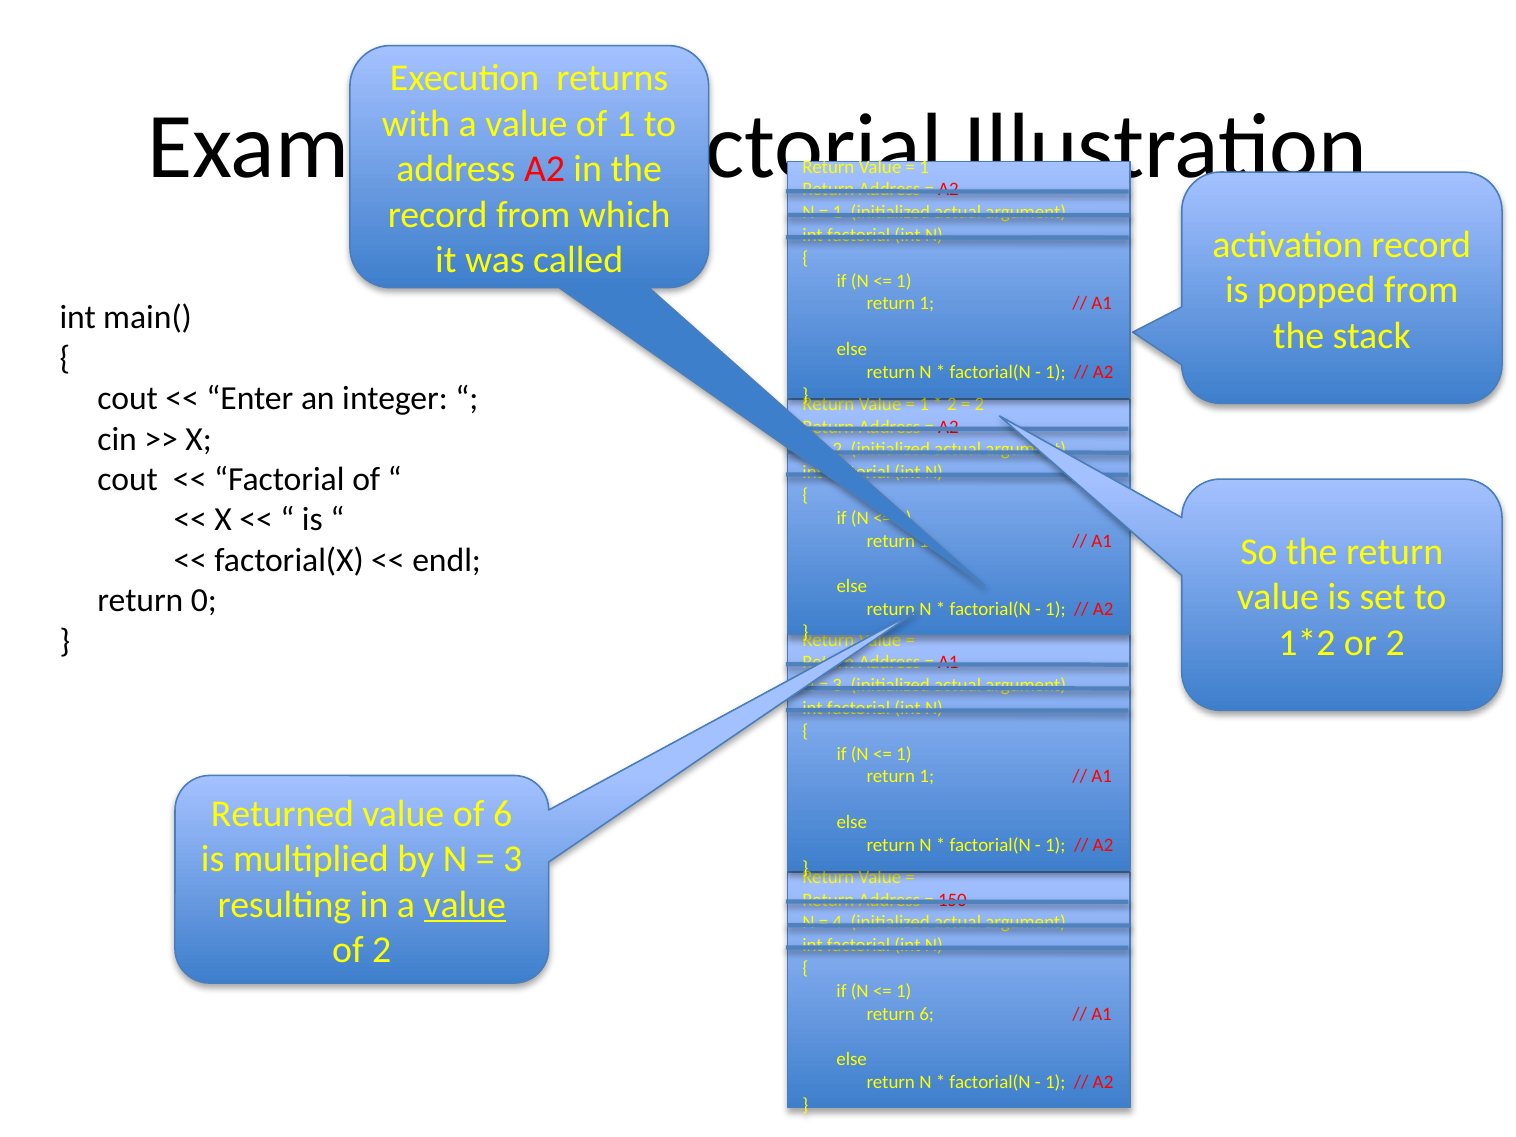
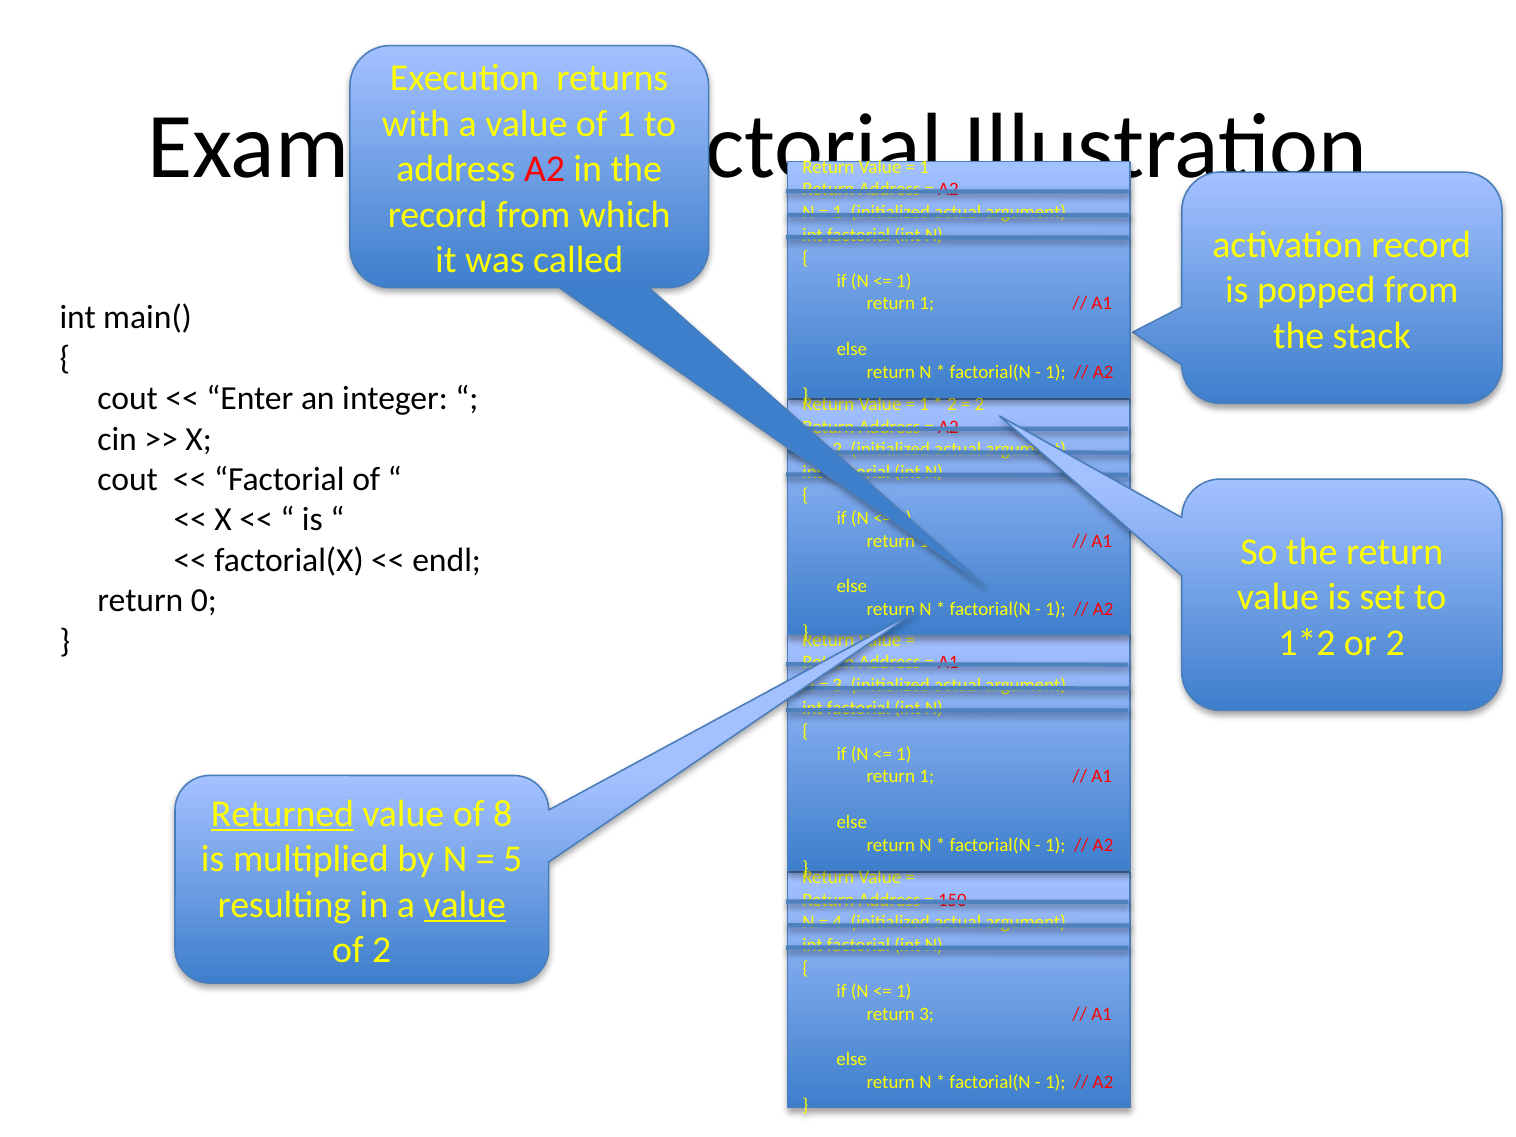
Returned underline: none -> present
of 6: 6 -> 8
3 at (513, 859): 3 -> 5
return 6: 6 -> 3
